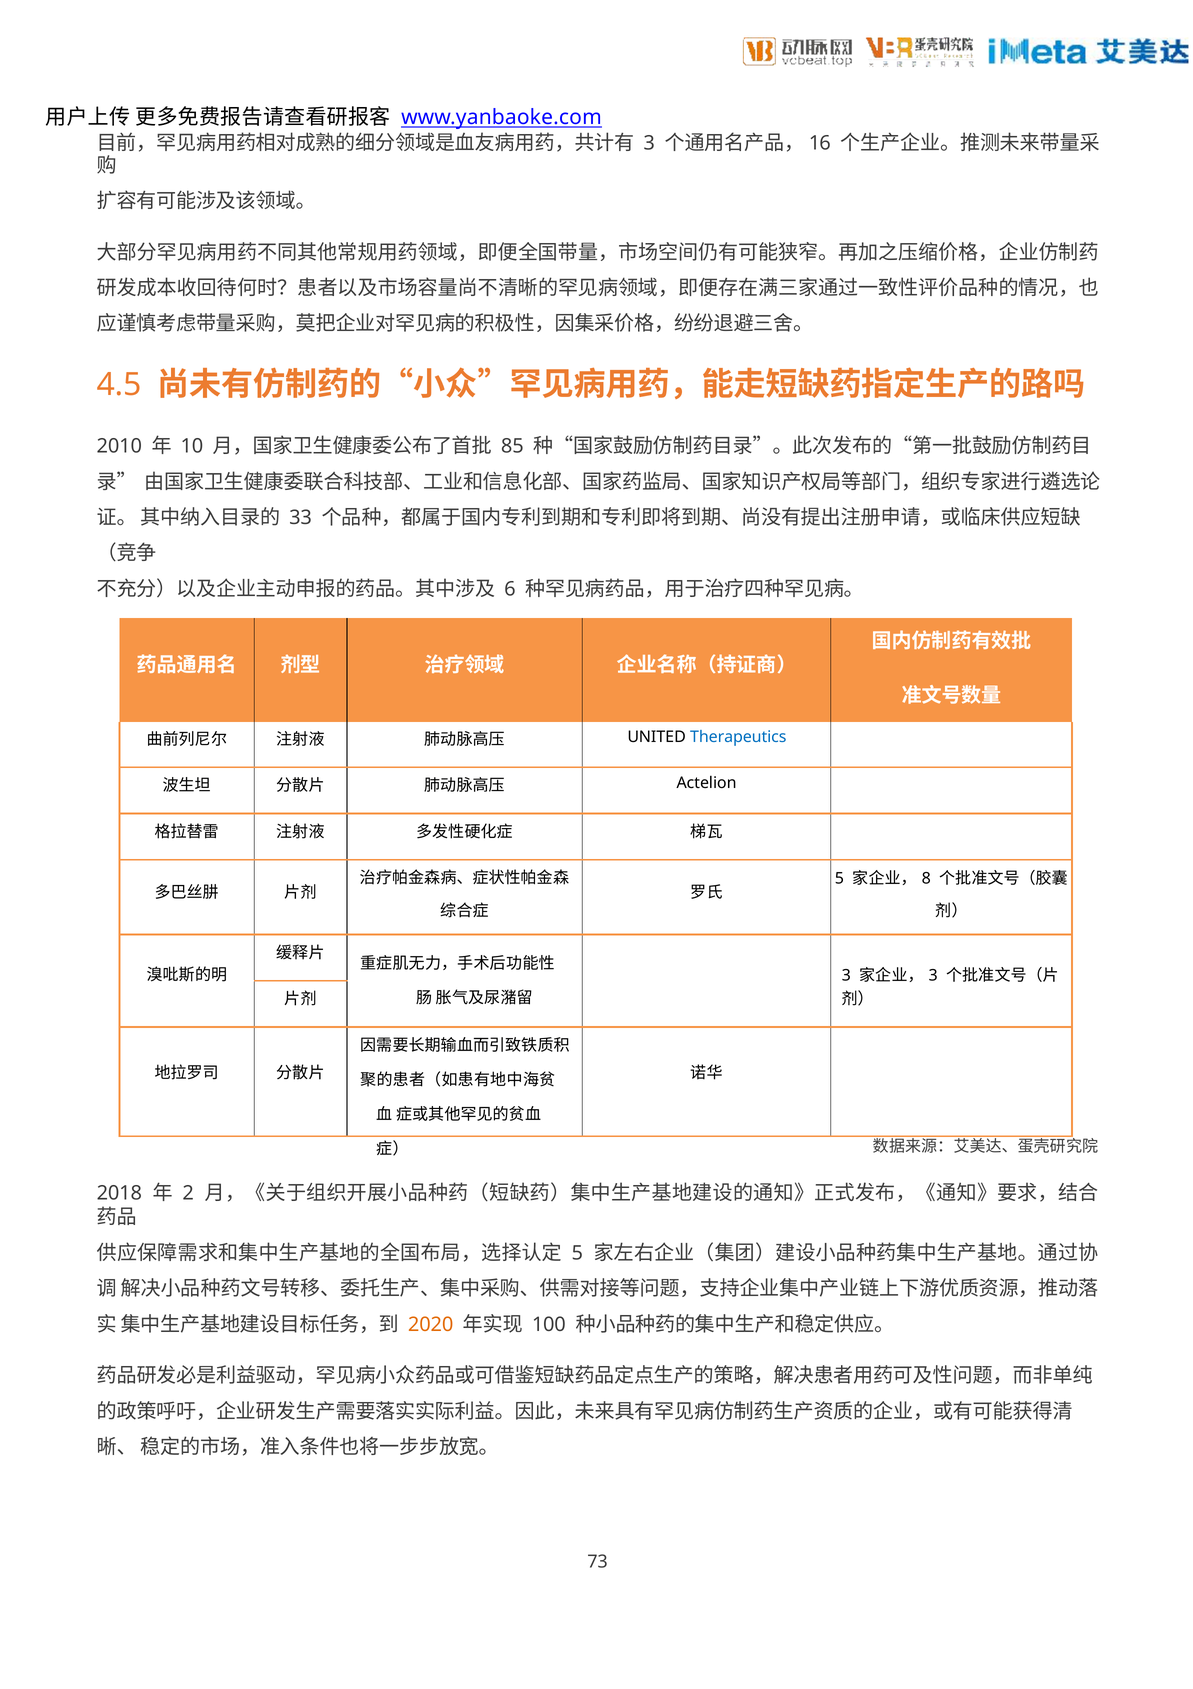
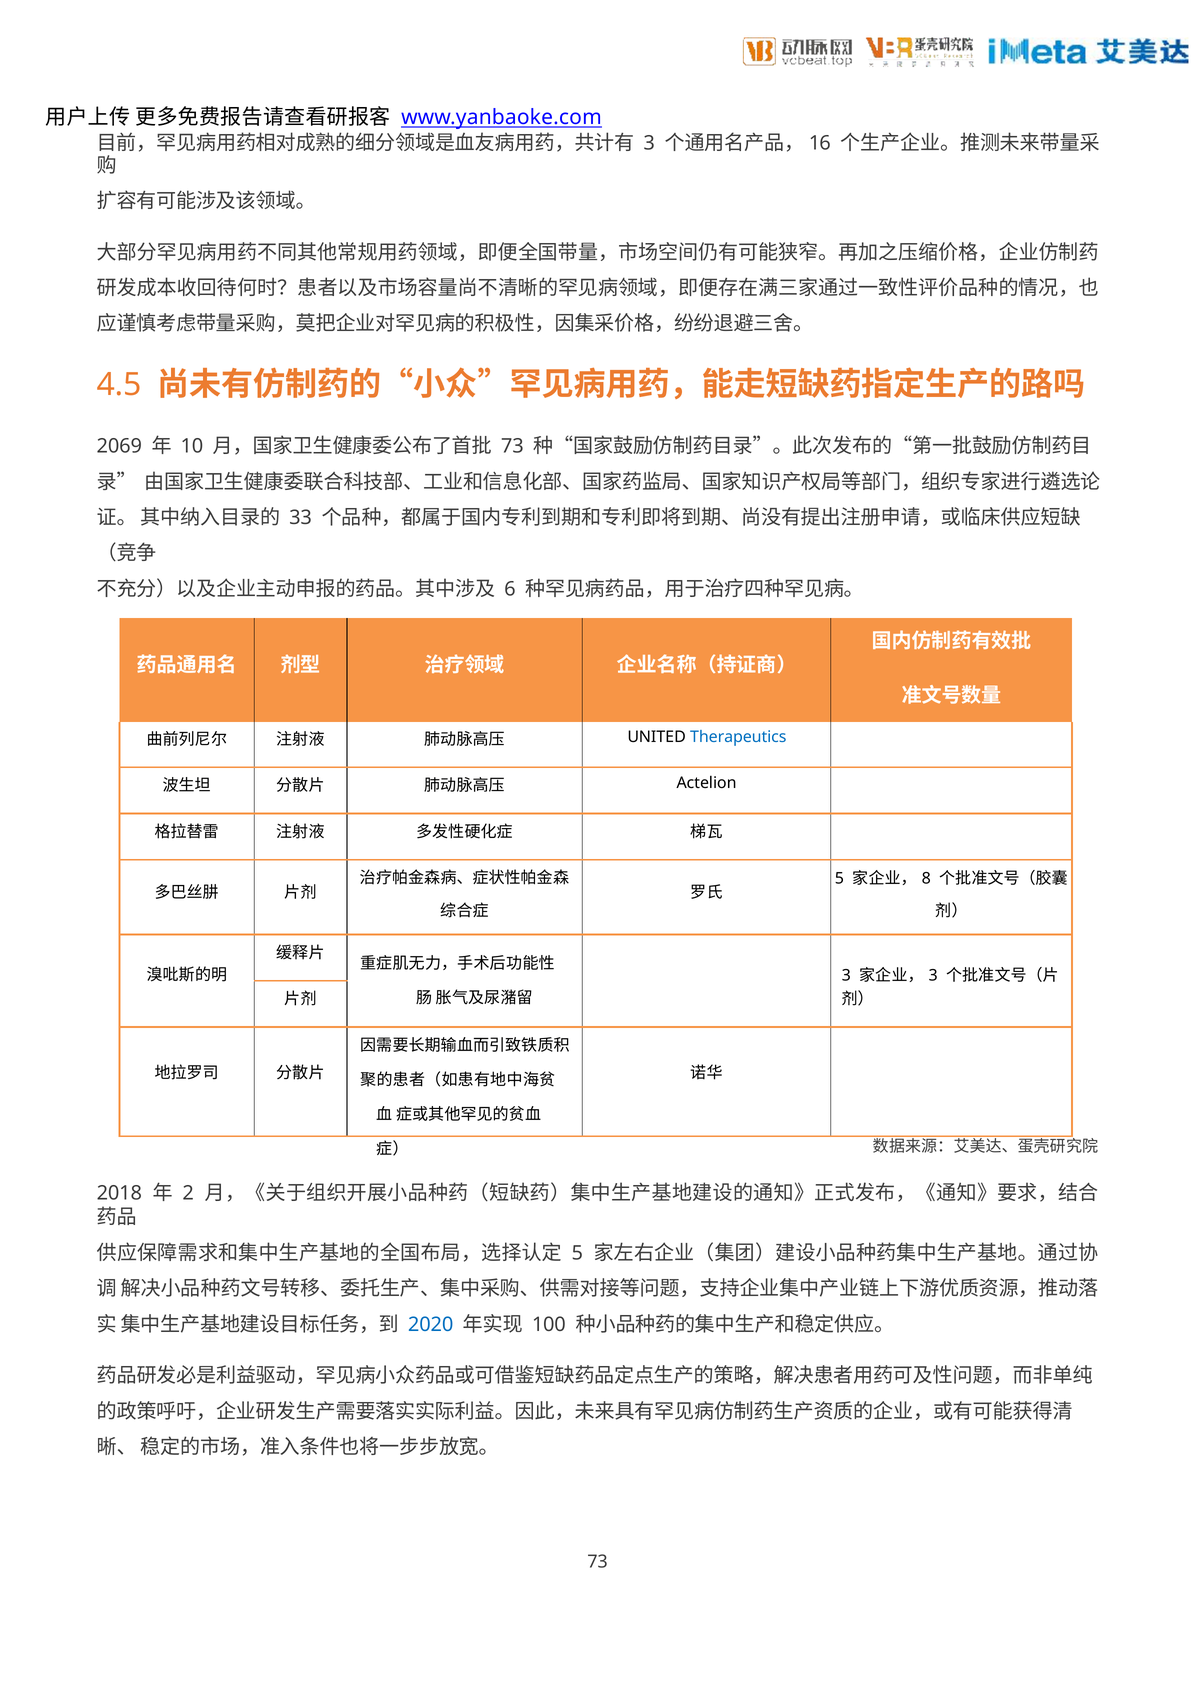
2010: 2010 -> 2069
85 at (512, 446): 85 -> 73
2020 colour: orange -> blue
